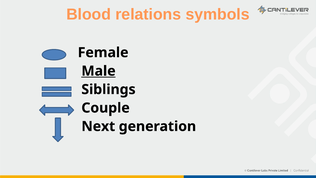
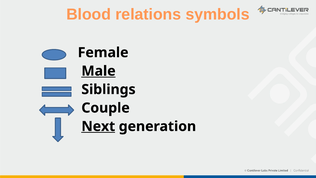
Next underline: none -> present
